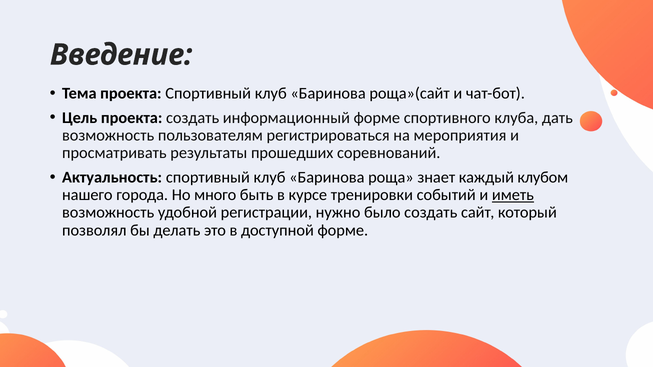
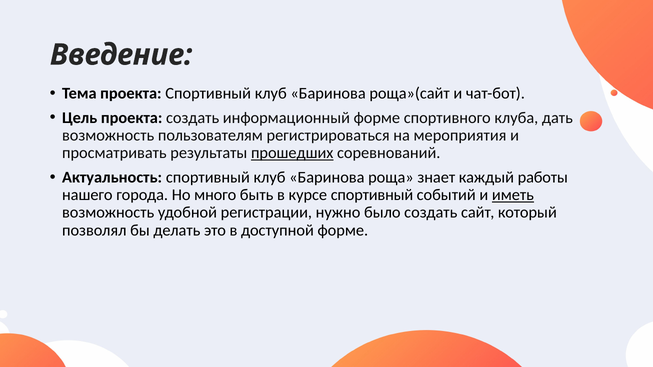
прошедших underline: none -> present
клубом: клубом -> работы
курсе тренировки: тренировки -> спортивный
